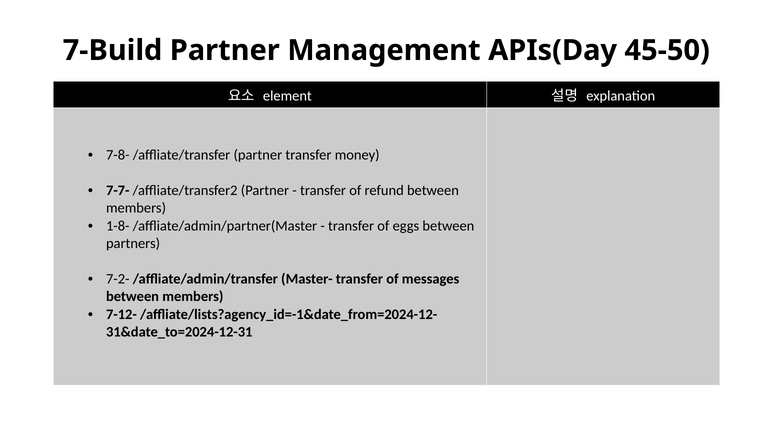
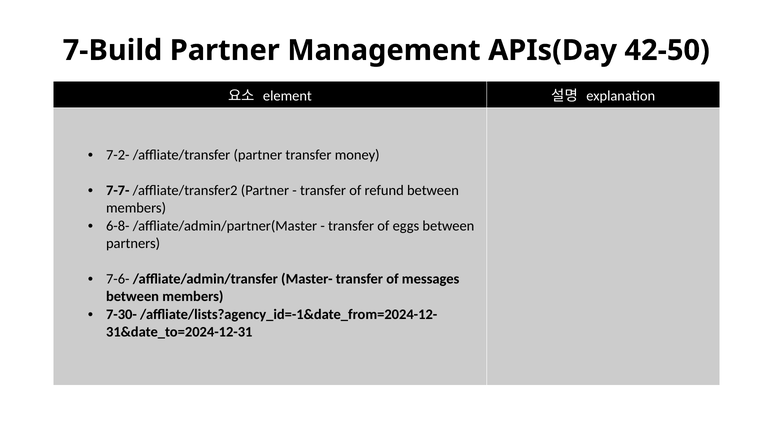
45-50: 45-50 -> 42-50
7-8-: 7-8- -> 7-2-
1-8-: 1-8- -> 6-8-
7-2-: 7-2- -> 7-6-
7-12-: 7-12- -> 7-30-
